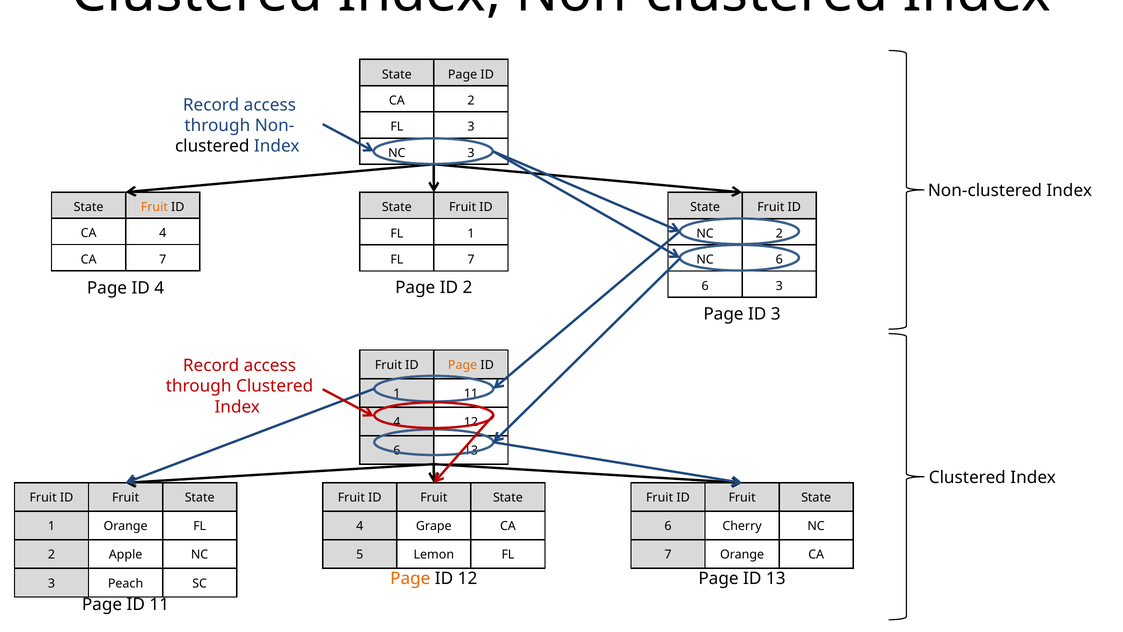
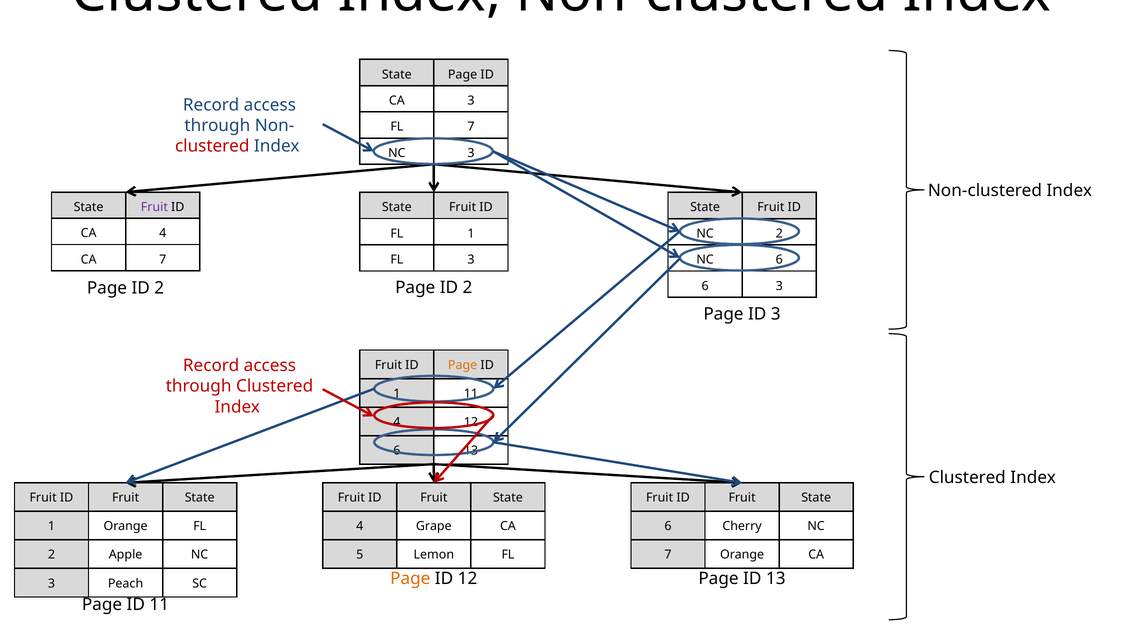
CA 2: 2 -> 3
FL 3: 3 -> 7
clustered at (212, 146) colour: black -> red
Fruit at (154, 207) colour: orange -> purple
FL 7: 7 -> 3
4 at (159, 288): 4 -> 2
